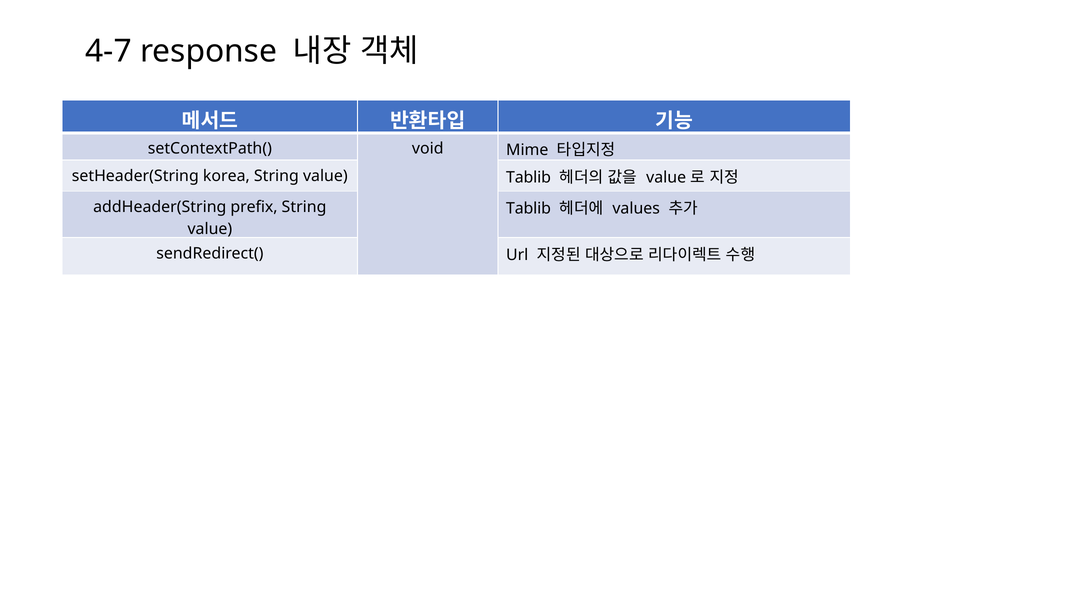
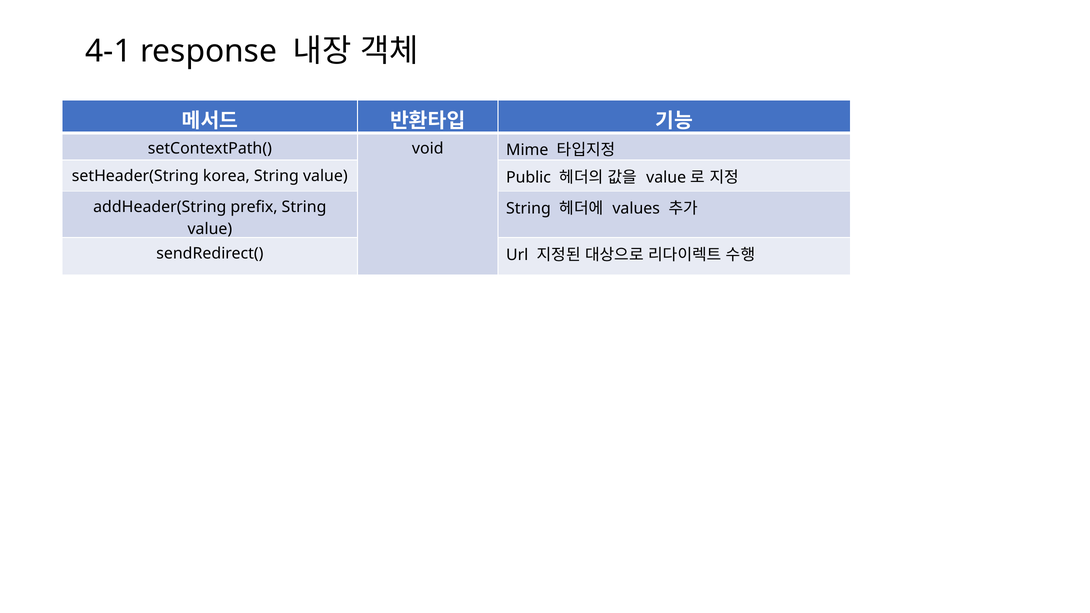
4-7: 4-7 -> 4-1
Tablib at (529, 178): Tablib -> Public
Tablib at (529, 209): Tablib -> String
